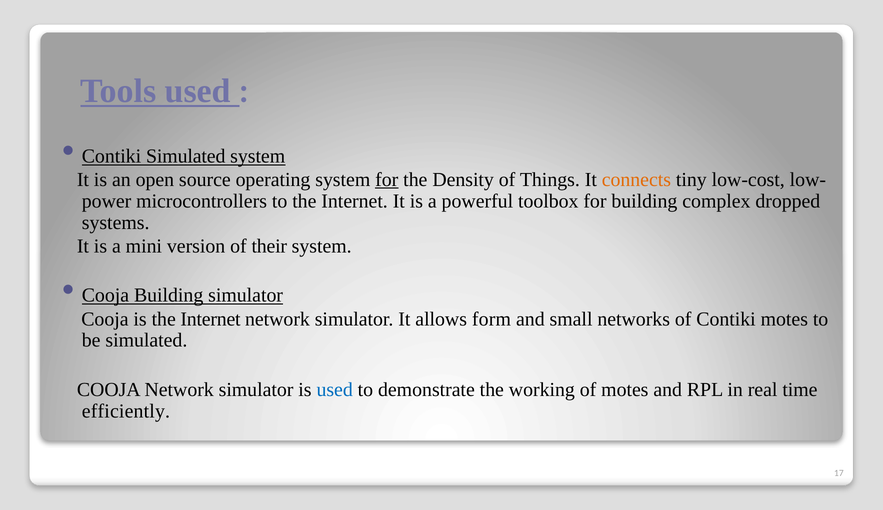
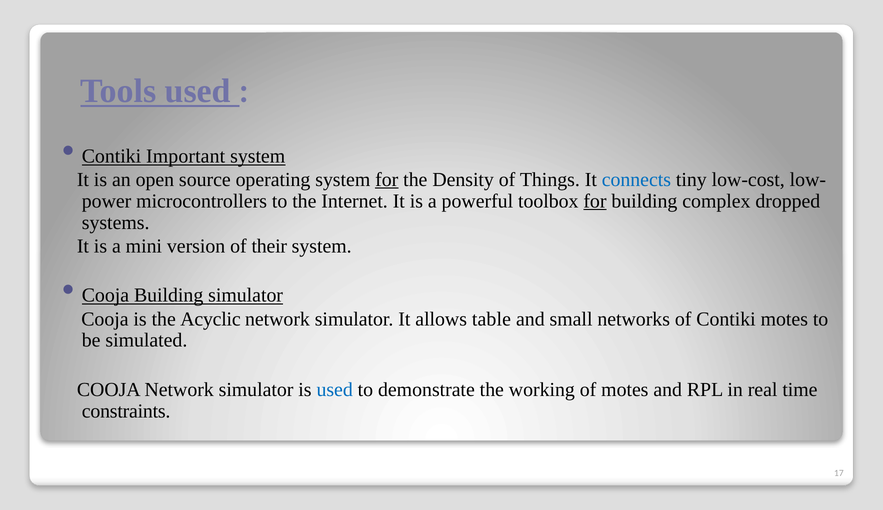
Contiki Simulated: Simulated -> Important
connects colour: orange -> blue
for at (595, 201) underline: none -> present
is the Internet: Internet -> Acyclic
form: form -> table
efficiently: efficiently -> constraints
